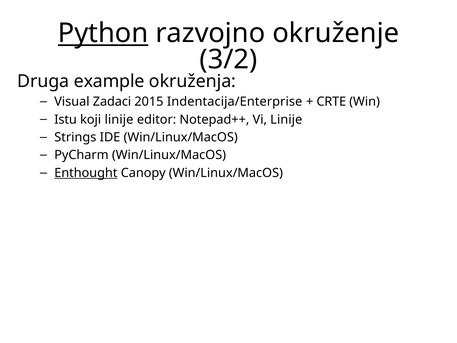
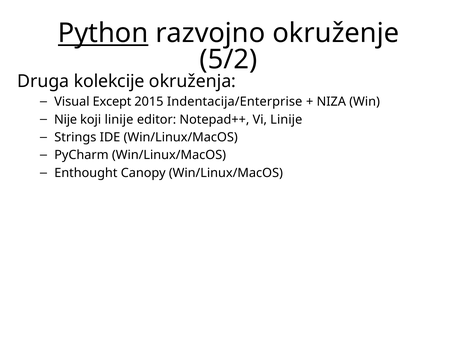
3/2: 3/2 -> 5/2
example: example -> kolekcije
Zadaci: Zadaci -> Except
CRTE: CRTE -> NIZA
Istu: Istu -> Nije
Enthought underline: present -> none
